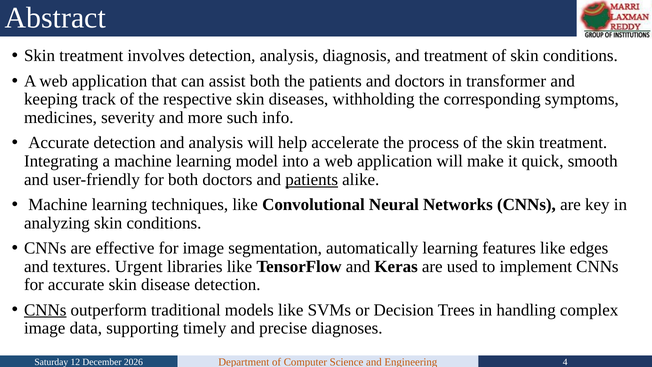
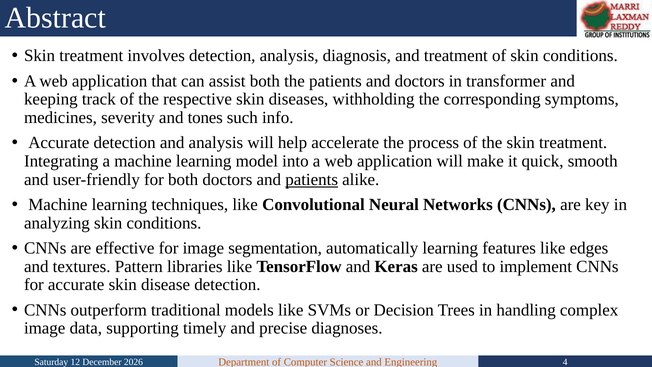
more: more -> tones
Urgent: Urgent -> Pattern
CNNs at (45, 310) underline: present -> none
